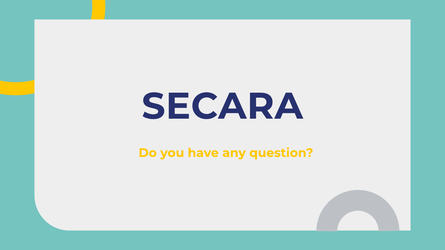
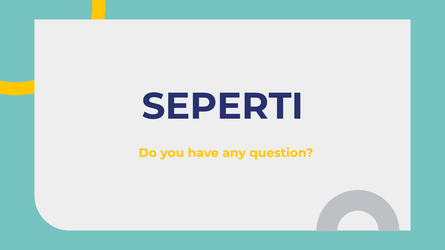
SECARA: SECARA -> SEPERTI
